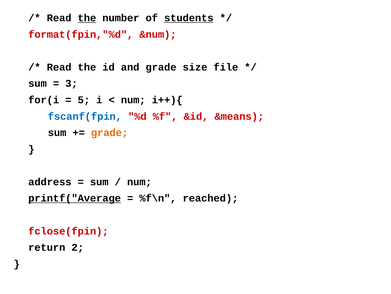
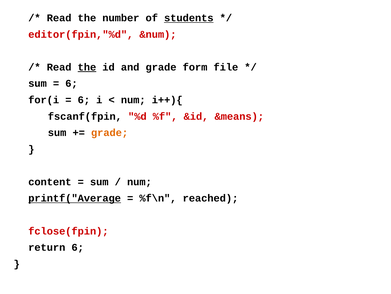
the at (87, 18) underline: present -> none
format(fpin,"%d: format(fpin,"%d -> editor(fpin,"%d
the at (87, 67) underline: none -> present
size: size -> form
3 at (71, 83): 3 -> 6
5 at (84, 100): 5 -> 6
fscanf(fpin colour: blue -> black
address: address -> content
return 2: 2 -> 6
